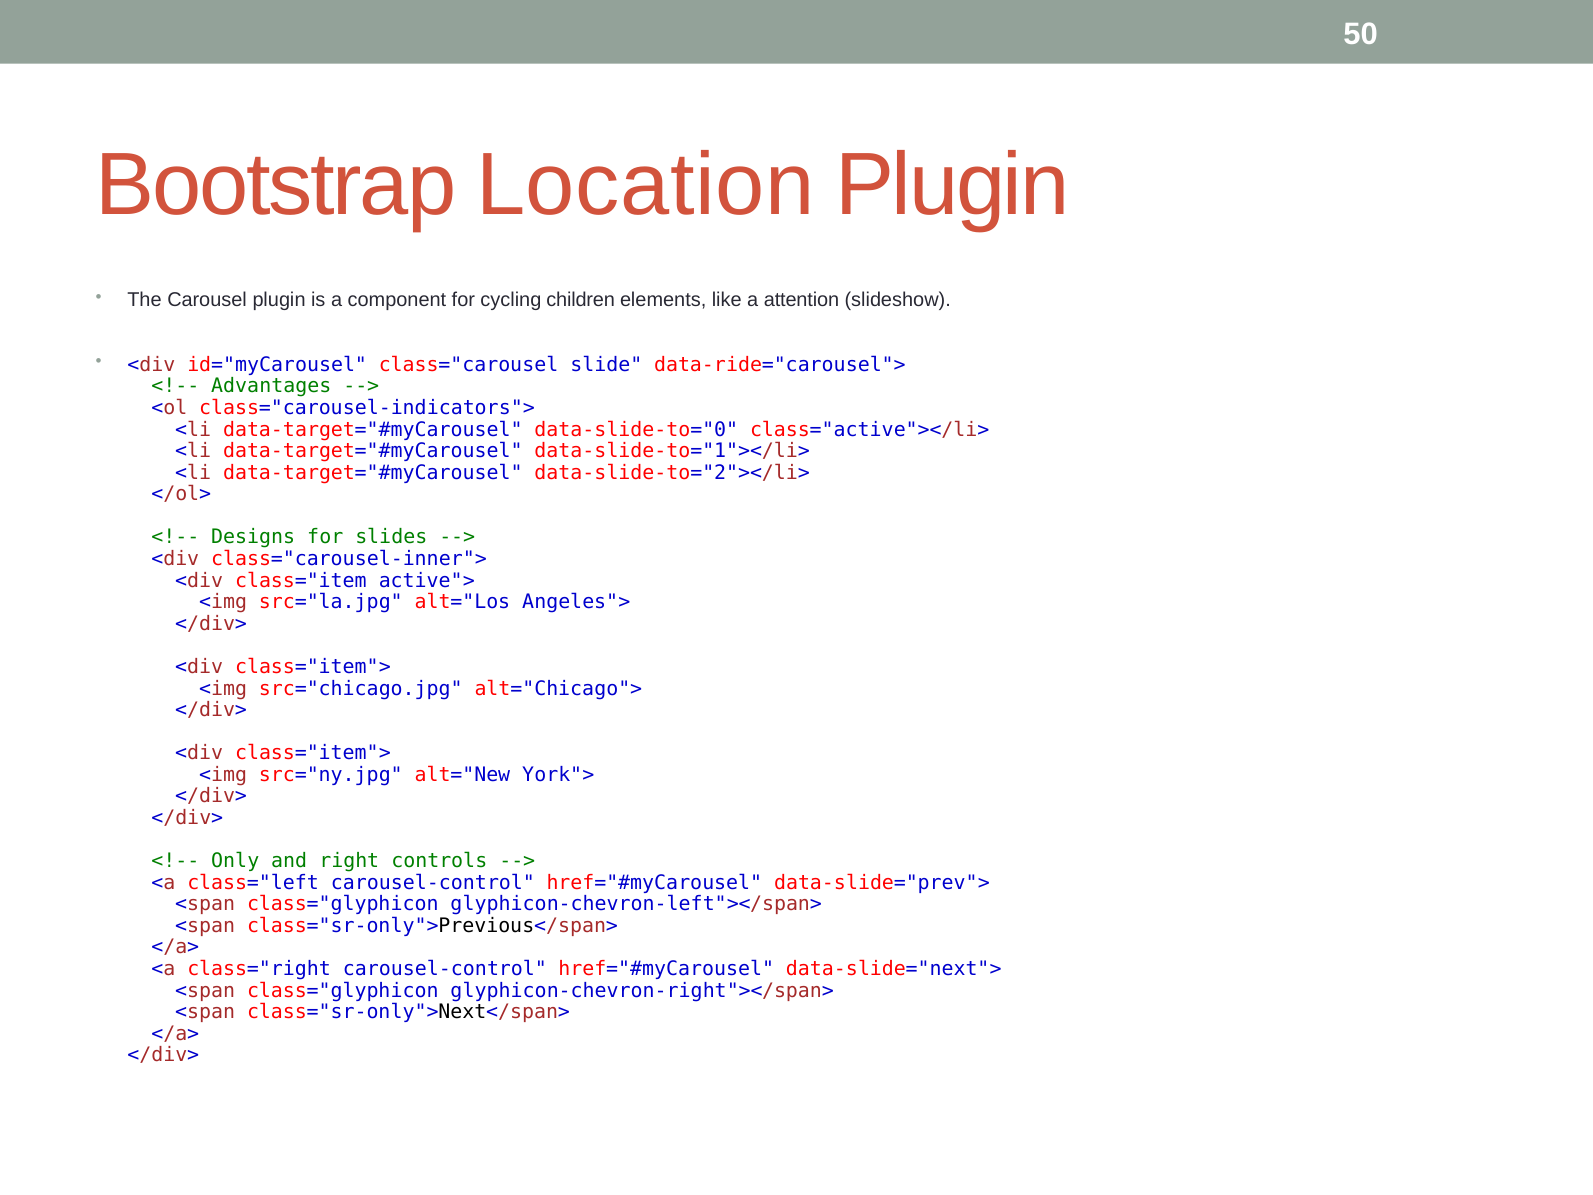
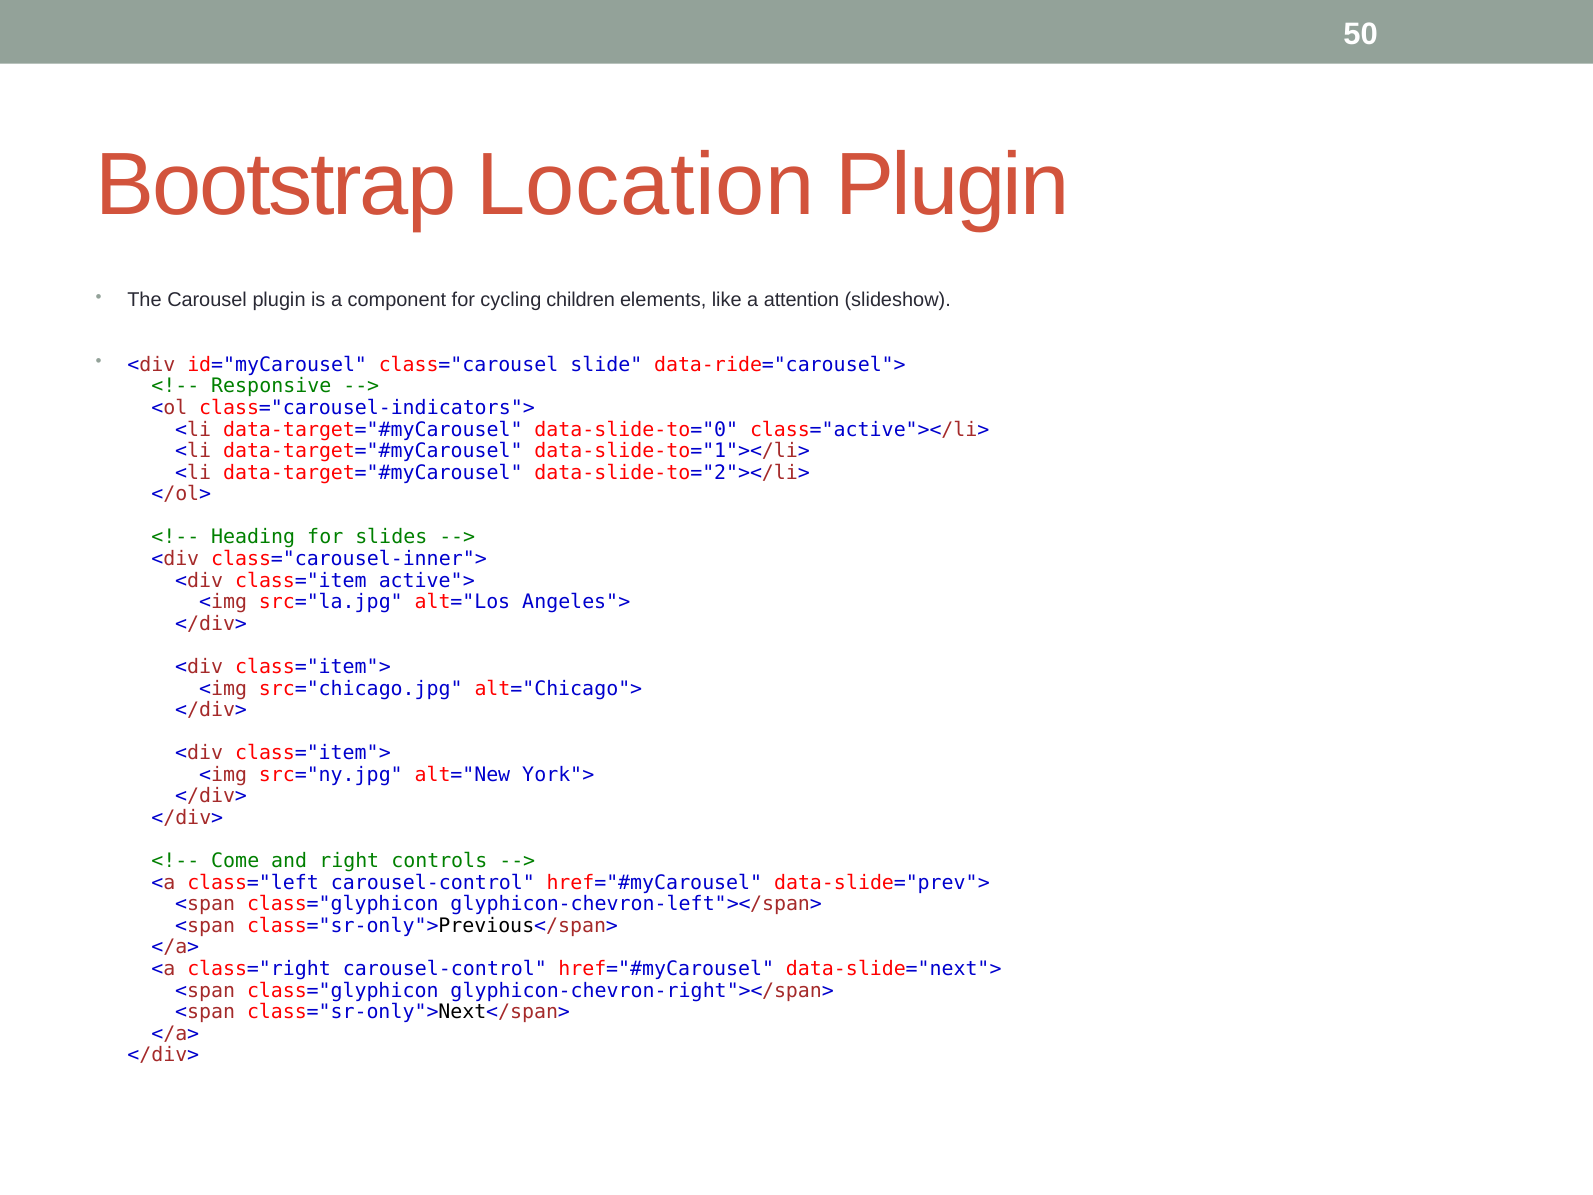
Advantages: Advantages -> Responsive
Designs: Designs -> Heading
Only: Only -> Come
